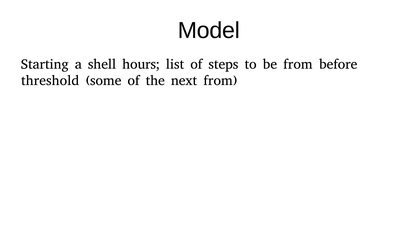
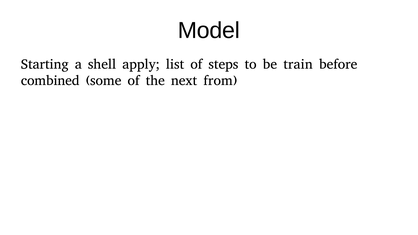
hours: hours -> apply
be from: from -> train
threshold: threshold -> combined
